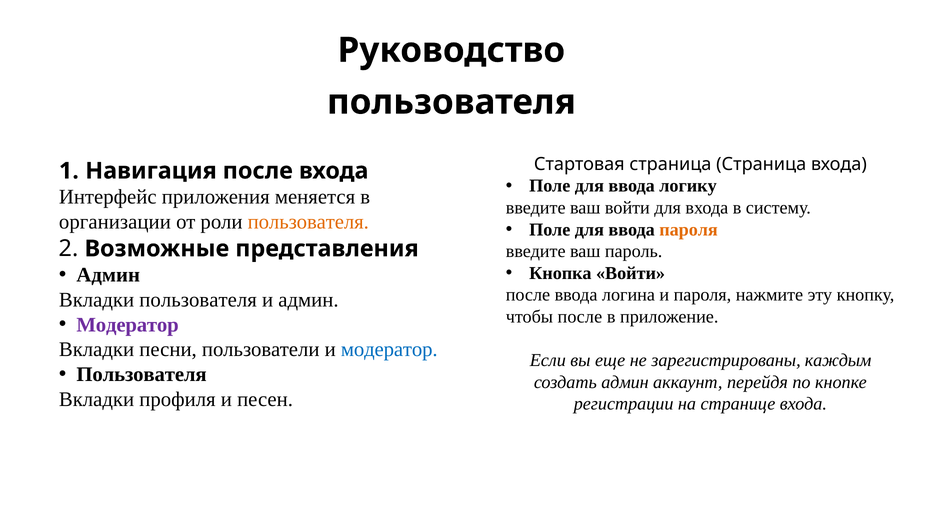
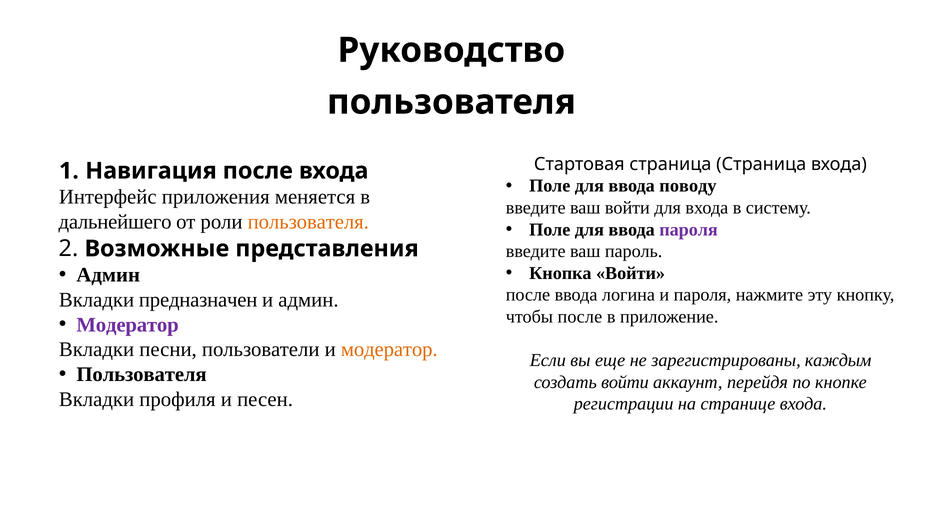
логику: логику -> поводу
организации: организации -> дальнейшего
пароля at (689, 230) colour: orange -> purple
Вкладки пользователя: пользователя -> предназначен
модератор at (389, 350) colour: blue -> orange
создать админ: админ -> войти
